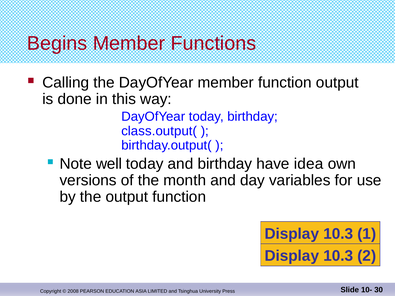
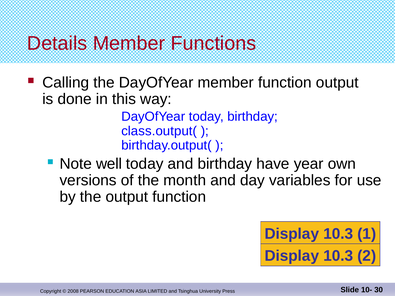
Begins: Begins -> Details
idea: idea -> year
